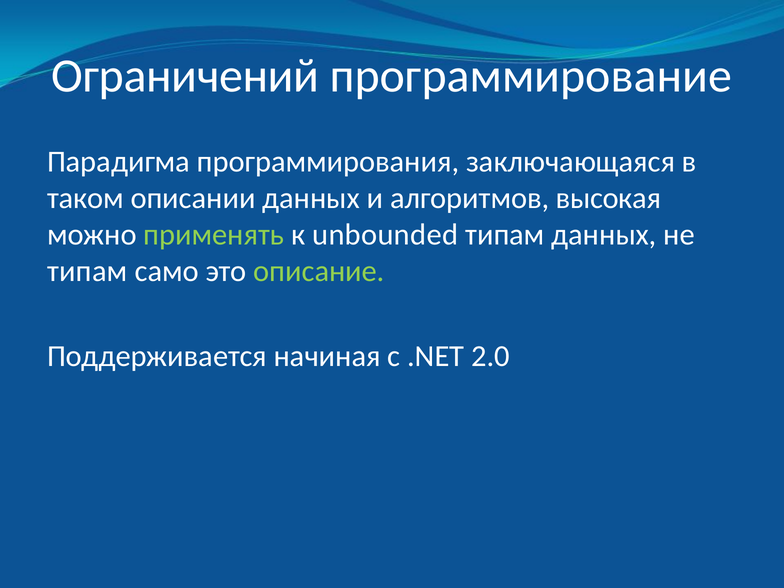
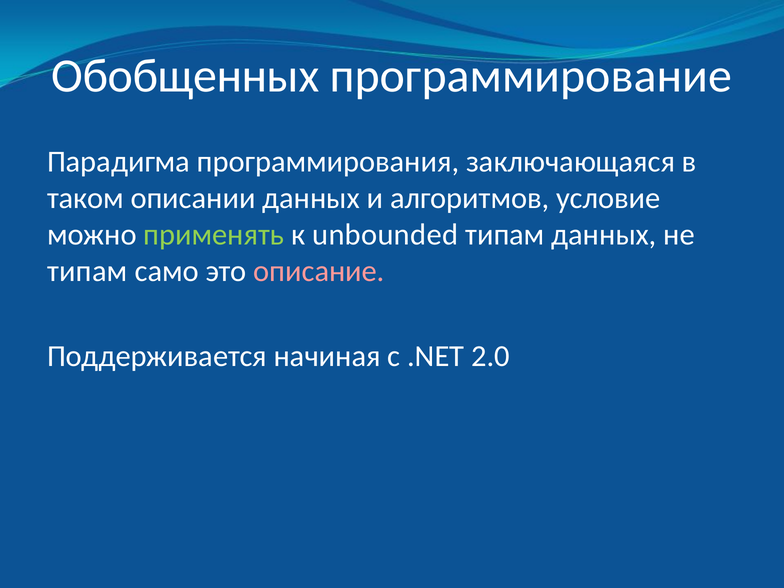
Ограничений: Ограничений -> Обобщенных
высокая: высокая -> условие
описание colour: light green -> pink
